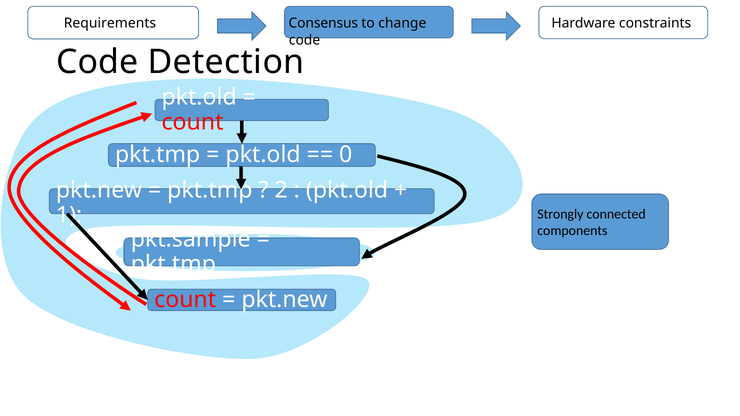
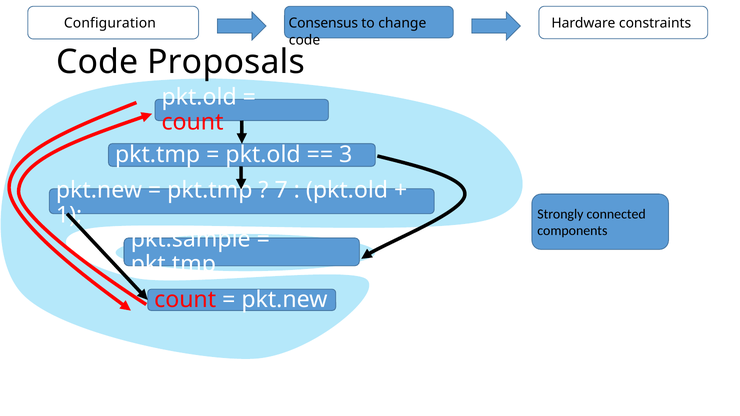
Requirements: Requirements -> Configuration
Detection: Detection -> Proposals
0: 0 -> 3
2: 2 -> 7
